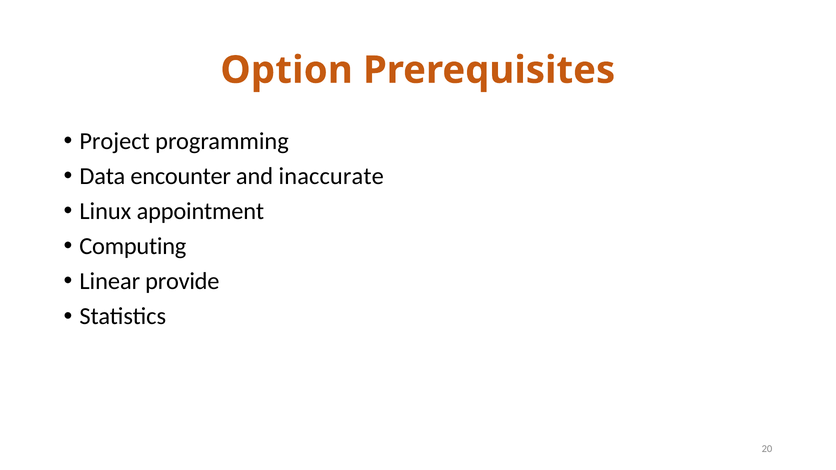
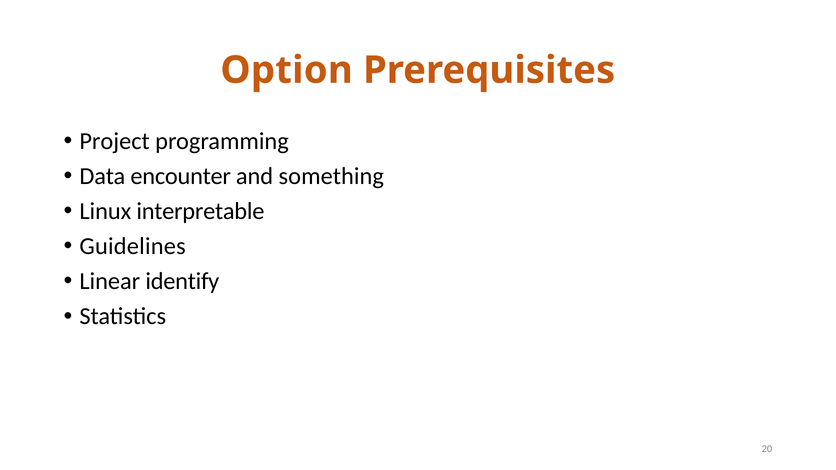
inaccurate: inaccurate -> something
appointment: appointment -> interpretable
Computing: Computing -> Guidelines
provide: provide -> identify
